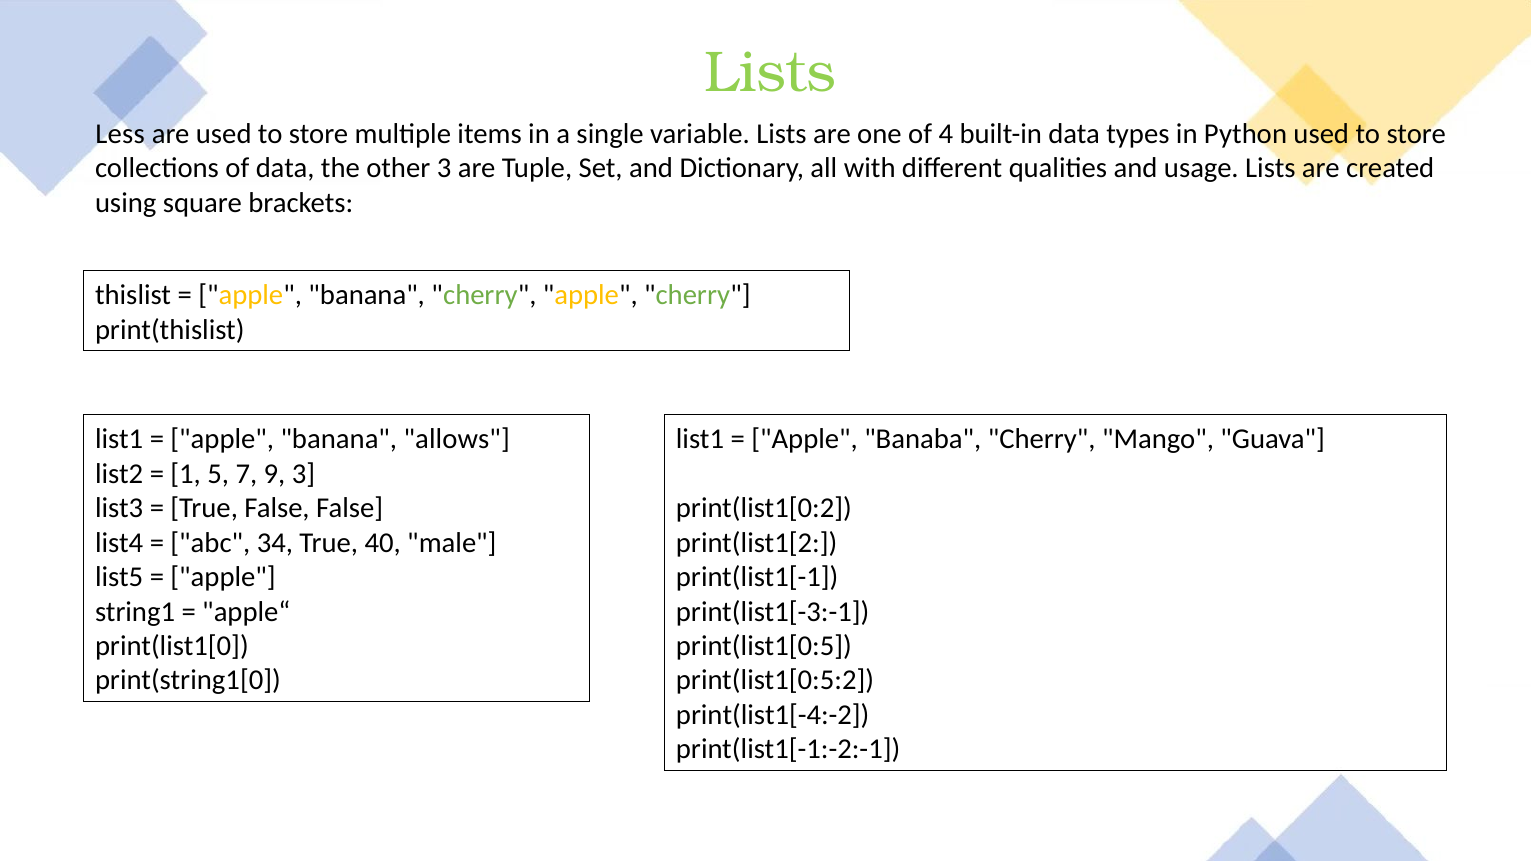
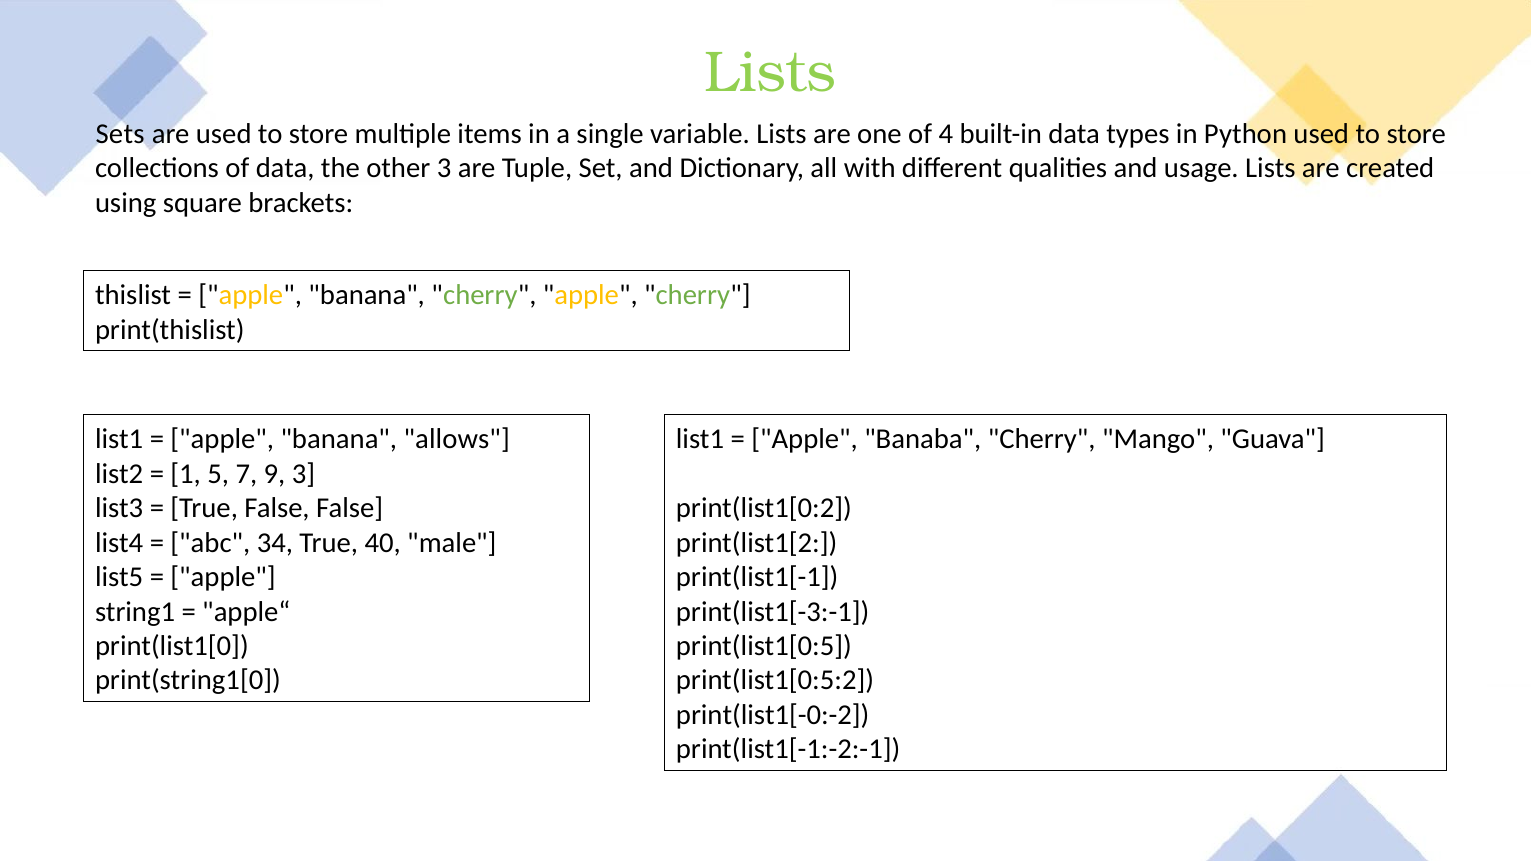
Less: Less -> Sets
print(list1[-4:-2: print(list1[-4:-2 -> print(list1[-0:-2
